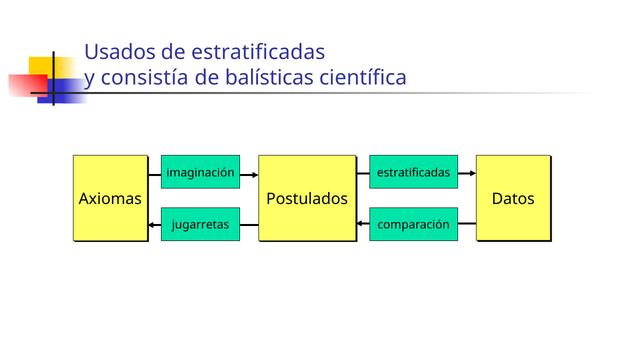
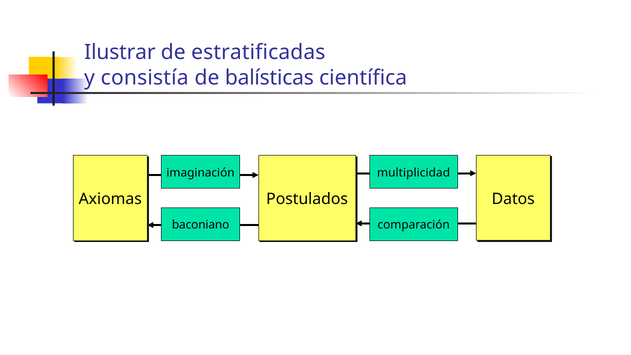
Usados: Usados -> Ilustrar
estratificadas at (414, 173): estratificadas -> multiplicidad
jugarretas: jugarretas -> baconiano
